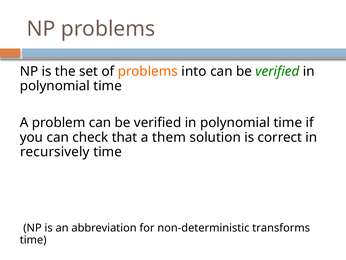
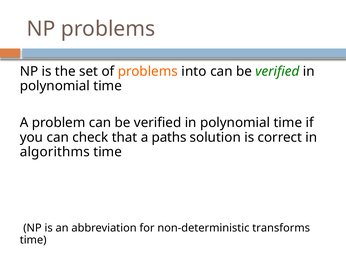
them: them -> paths
recursively: recursively -> algorithms
